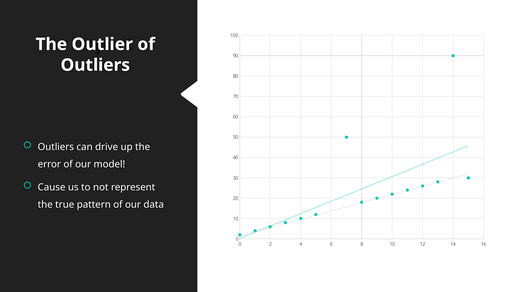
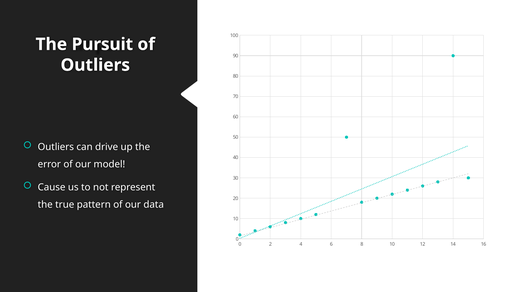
Outlier: Outlier -> Pursuit
